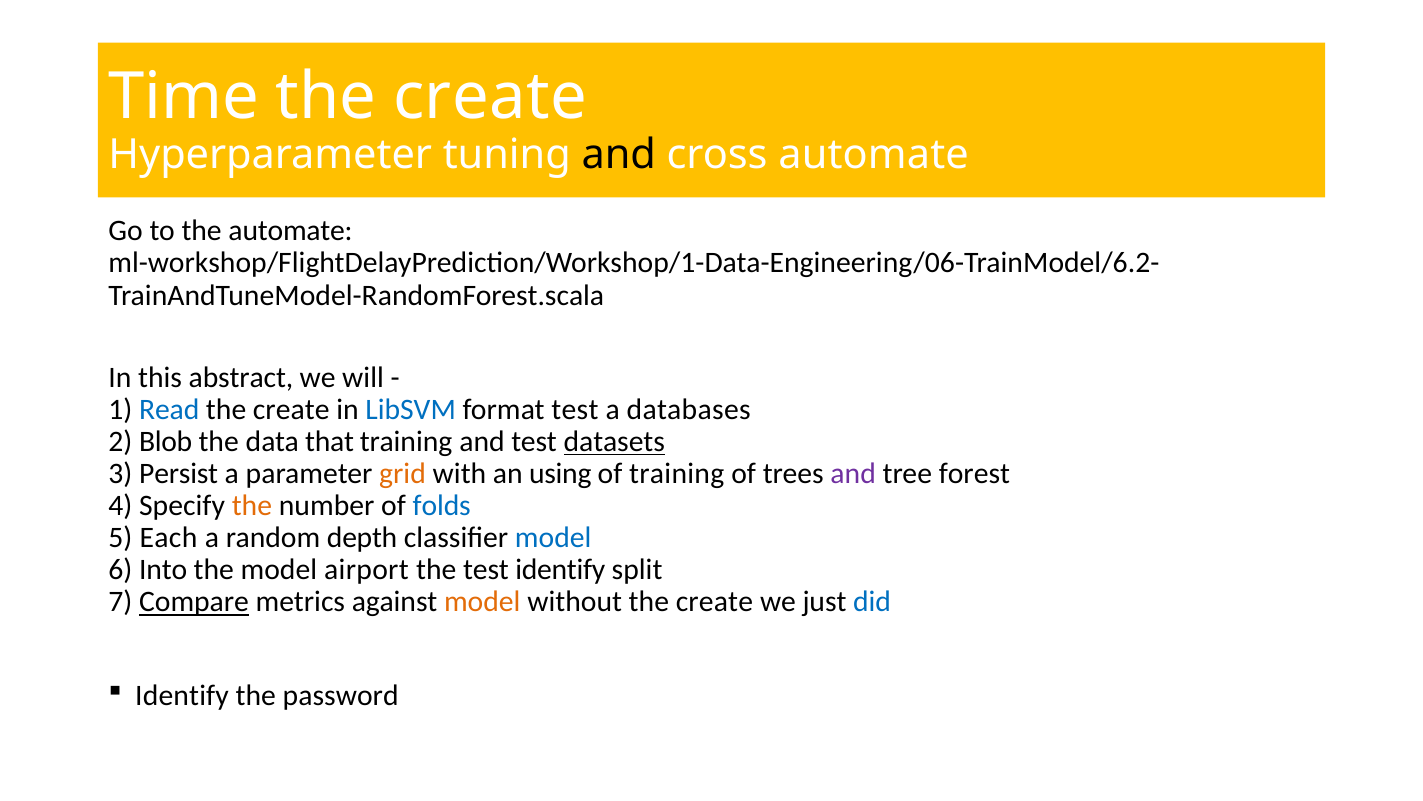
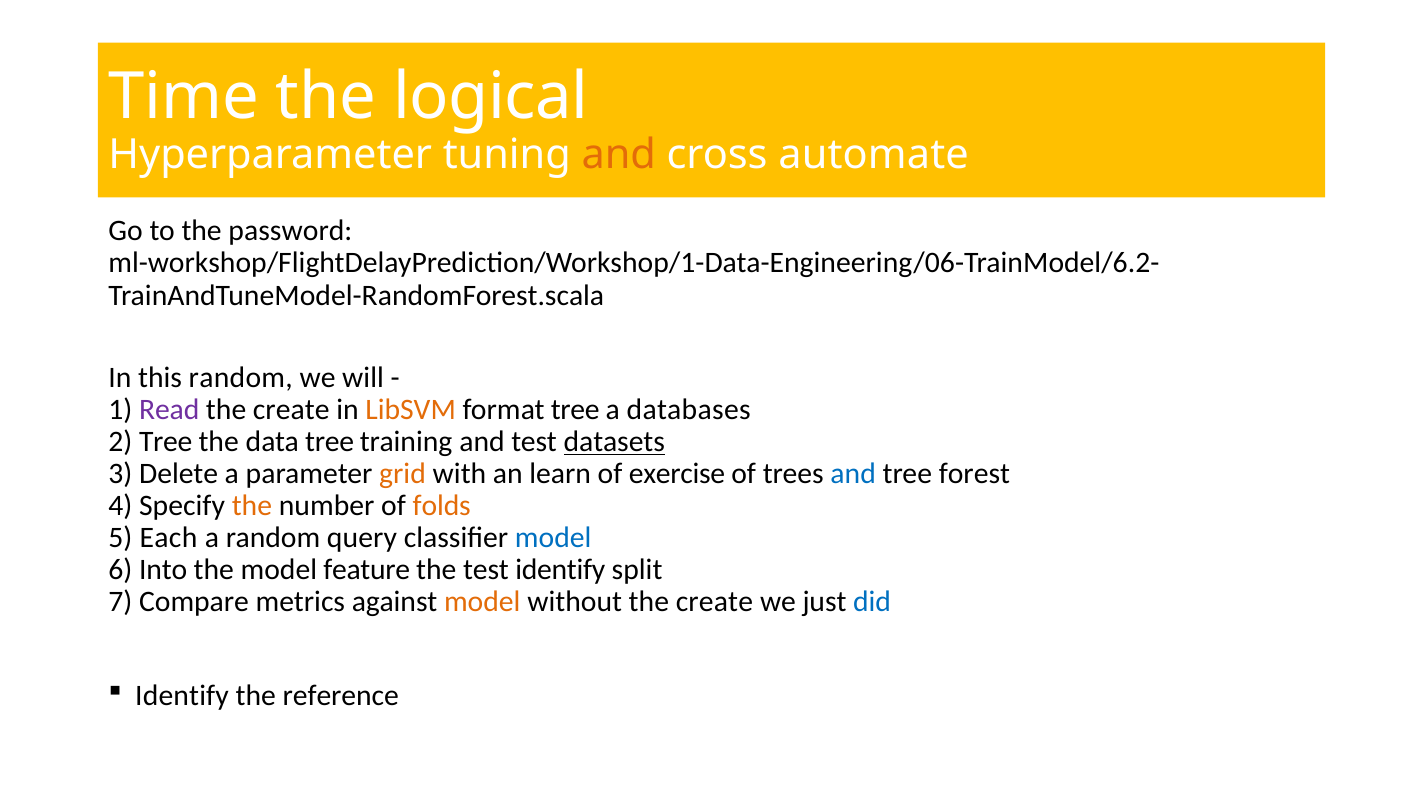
create at (490, 97): create -> logical
and at (619, 155) colour: black -> orange
the automate: automate -> password
this abstract: abstract -> random
Read colour: blue -> purple
LibSVM colour: blue -> orange
format test: test -> tree
2 Blob: Blob -> Tree
data that: that -> tree
Persist: Persist -> Delete
using: using -> learn
of training: training -> exercise
and at (853, 473) colour: purple -> blue
folds colour: blue -> orange
depth: depth -> query
airport: airport -> feature
Compare underline: present -> none
password: password -> reference
